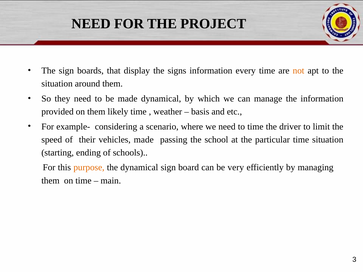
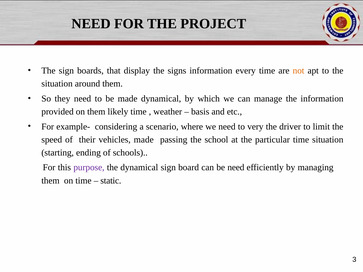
to time: time -> very
purpose colour: orange -> purple
be very: very -> need
main: main -> static
